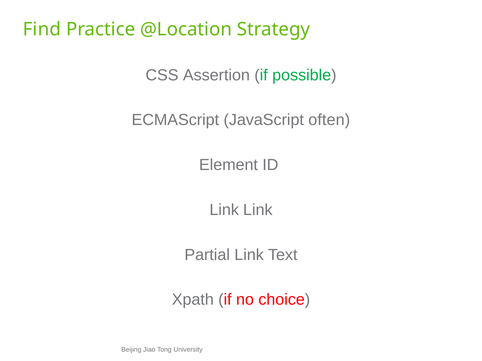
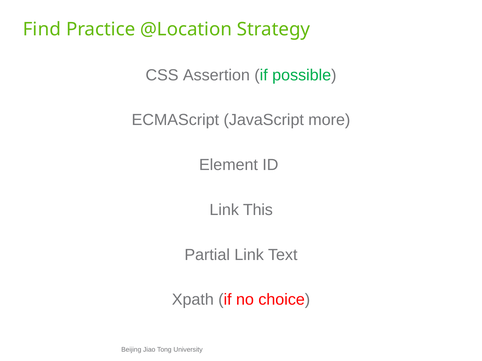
often: often -> more
Link Link: Link -> This
